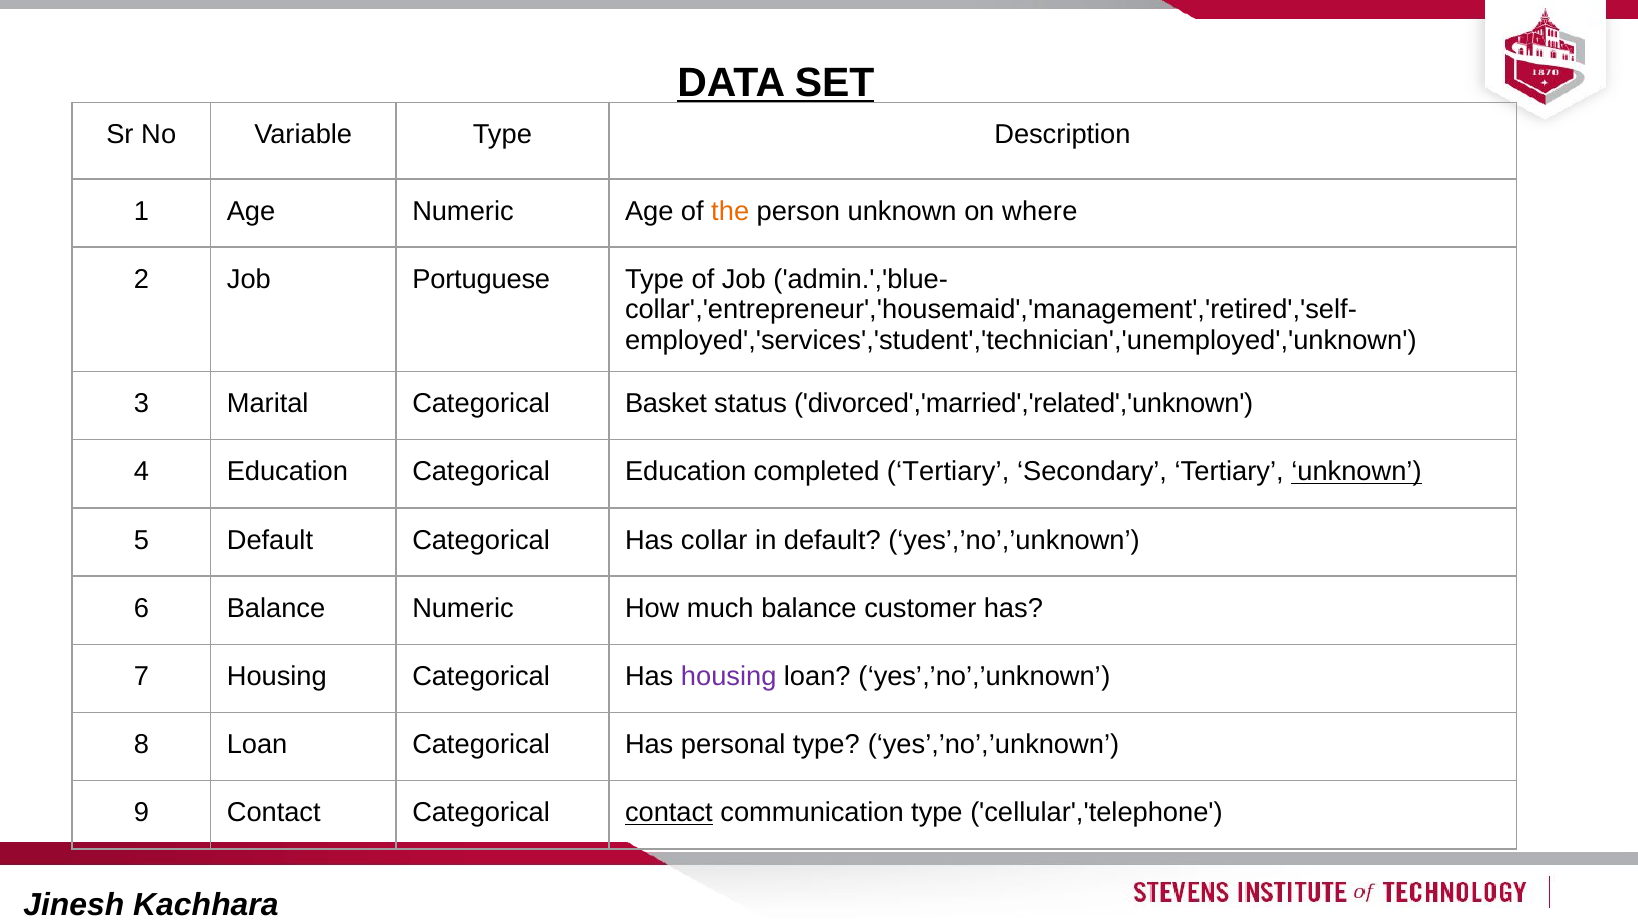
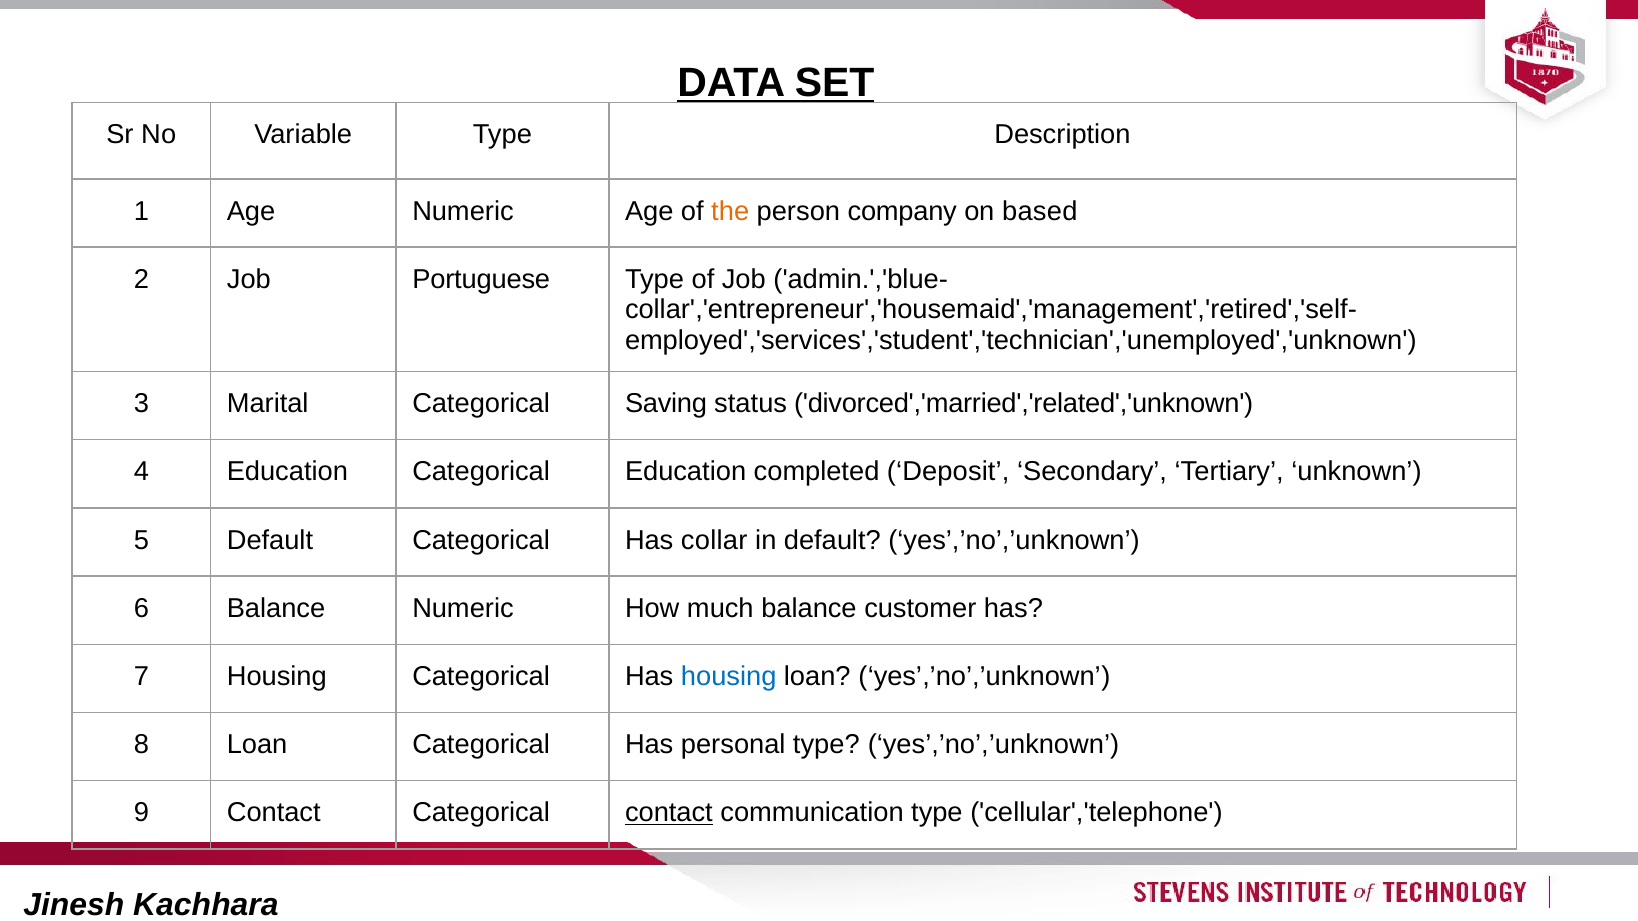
person unknown: unknown -> company
where: where -> based
Basket: Basket -> Saving
completed Tertiary: Tertiary -> Deposit
unknown at (1356, 472) underline: present -> none
housing at (729, 677) colour: purple -> blue
